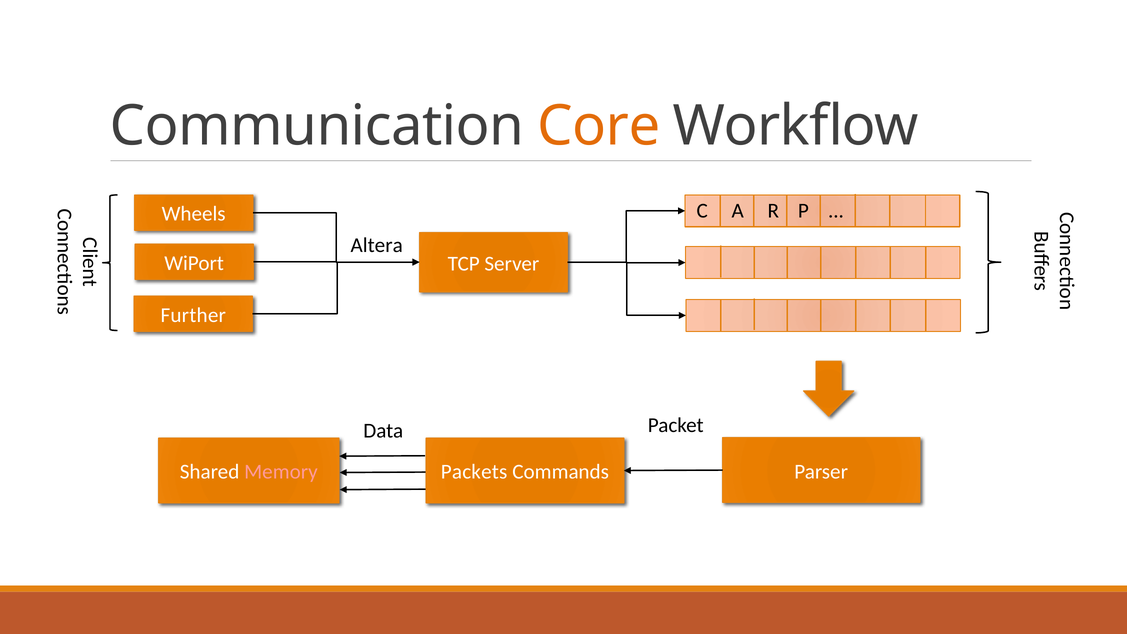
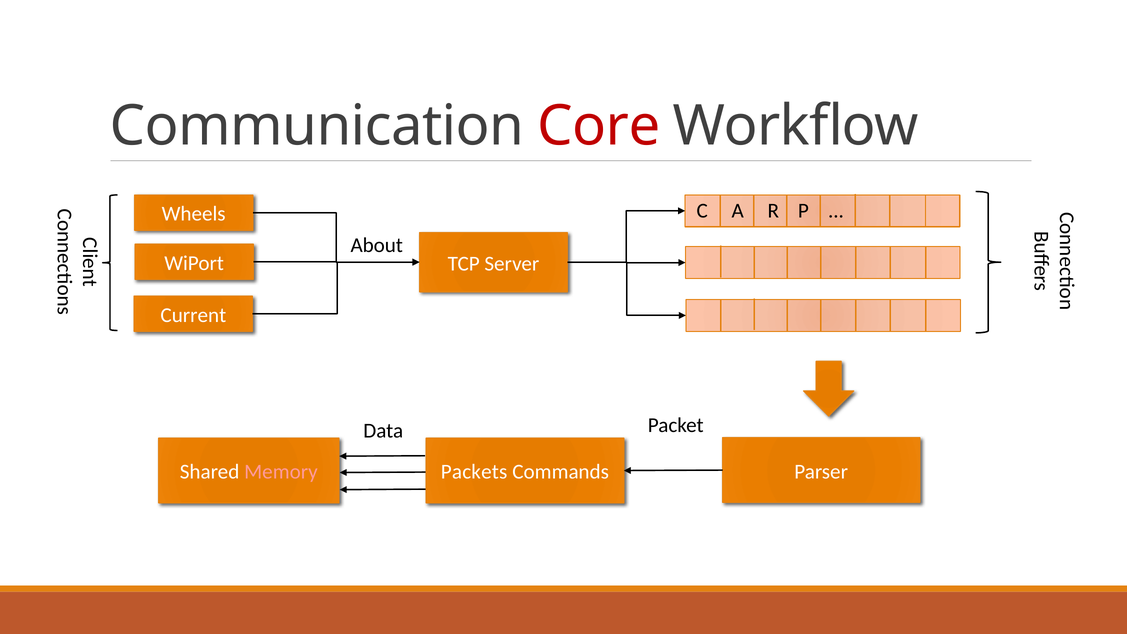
Core colour: orange -> red
Altera: Altera -> About
Further: Further -> Current
